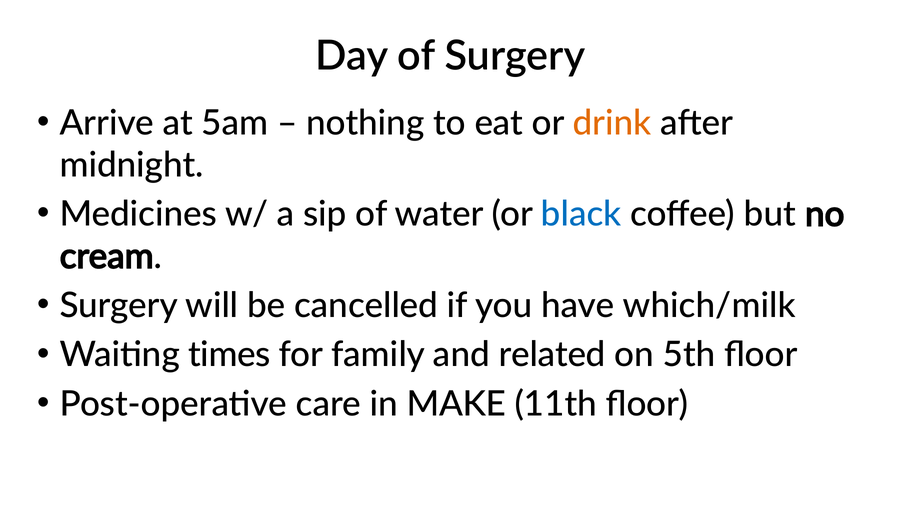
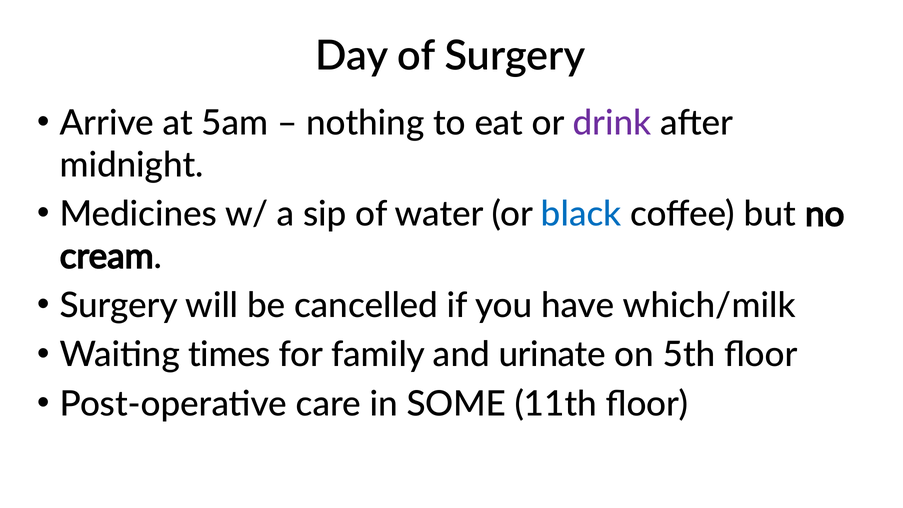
drink colour: orange -> purple
related: related -> urinate
MAKE: MAKE -> SOME
